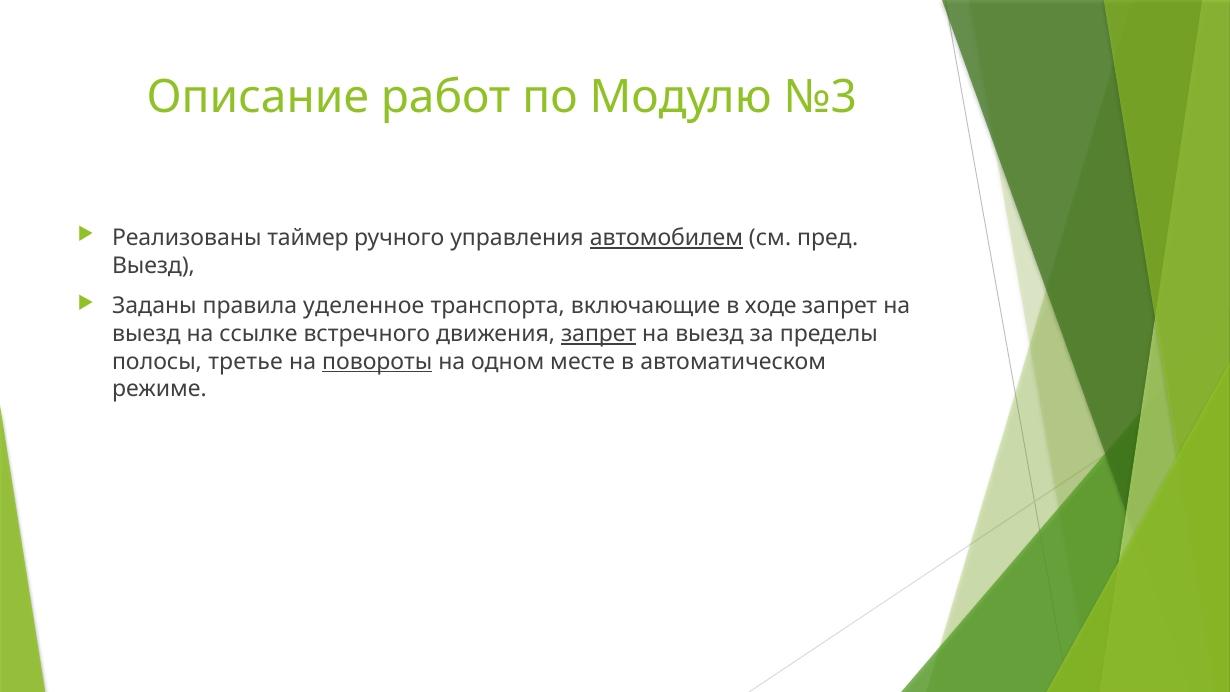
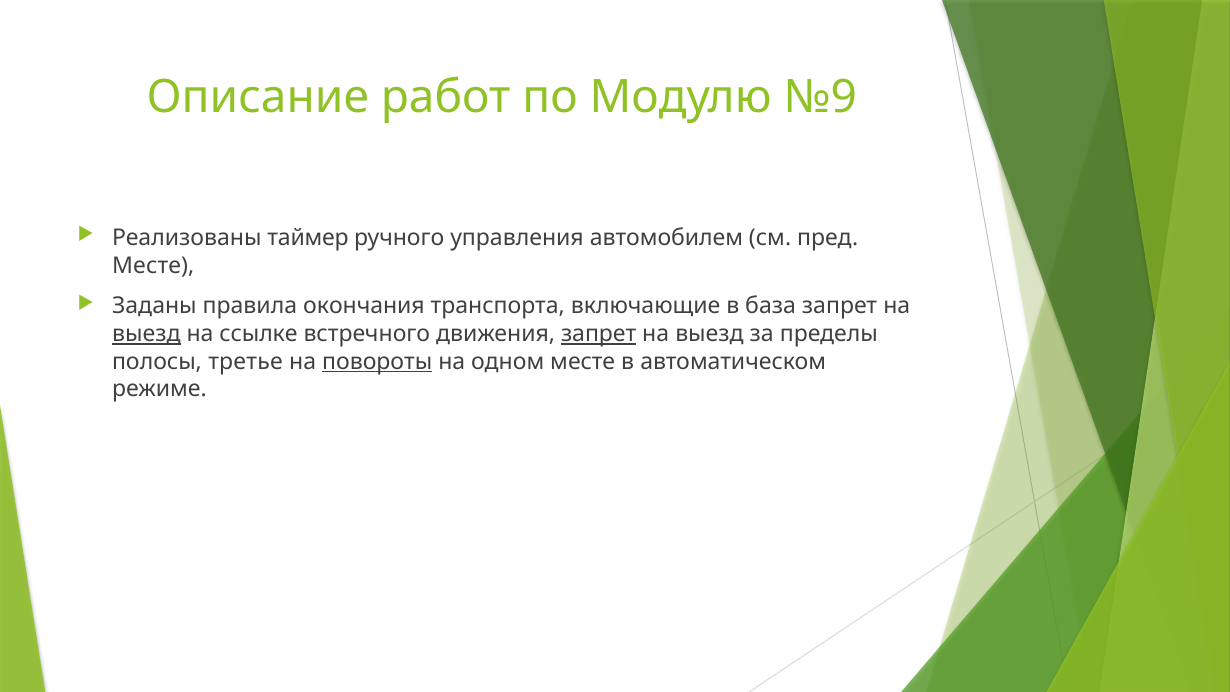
№3: №3 -> №9
автомобилем underline: present -> none
Выезд at (153, 266): Выезд -> Месте
уделенное: уделенное -> окончания
ходе: ходе -> база
выезд at (146, 334) underline: none -> present
